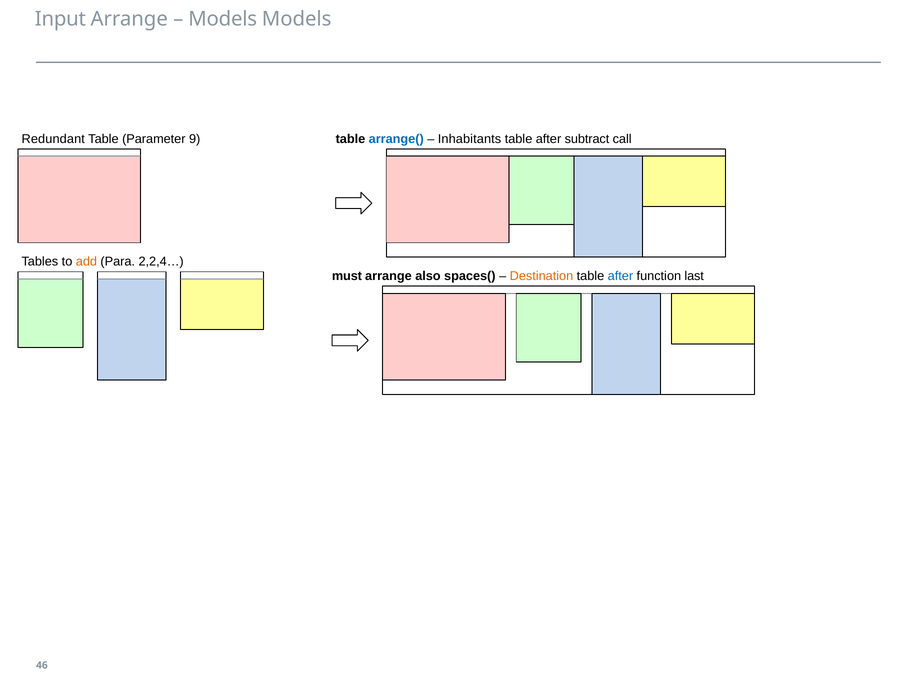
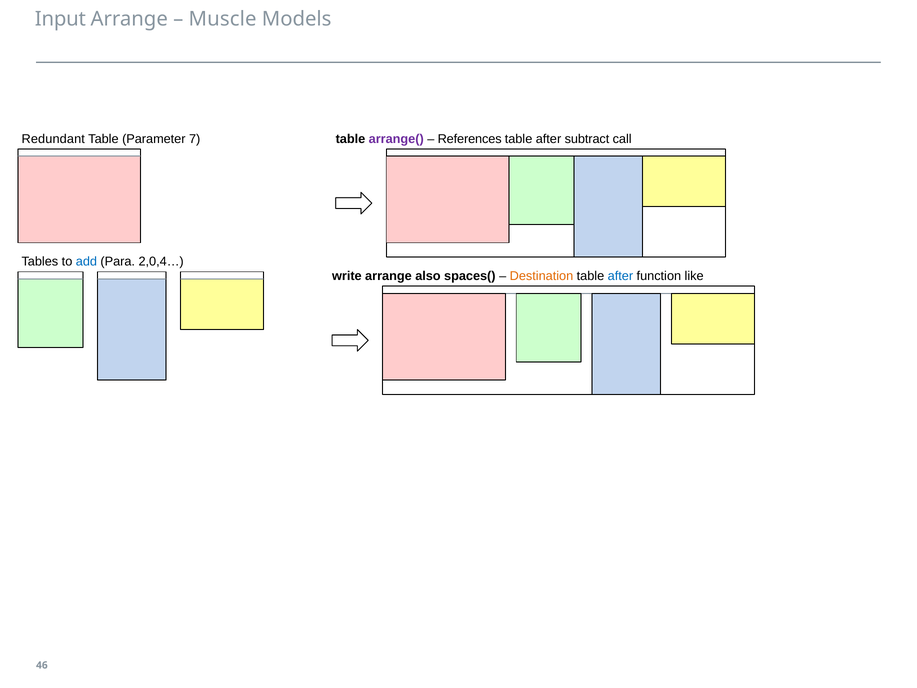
Models at (223, 19): Models -> Muscle
9: 9 -> 7
arrange( colour: blue -> purple
Inhabitants: Inhabitants -> References
add colour: orange -> blue
2,2,4…: 2,2,4… -> 2,0,4…
must: must -> write
last: last -> like
